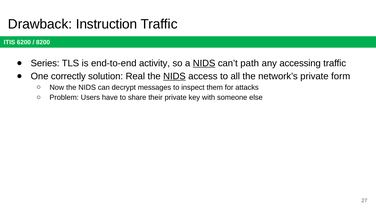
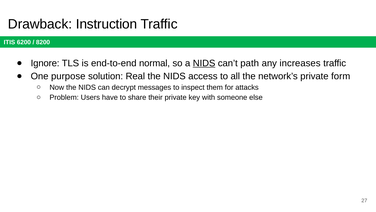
Series: Series -> Ignore
activity: activity -> normal
accessing: accessing -> increases
correctly: correctly -> purpose
NIDS at (174, 76) underline: present -> none
